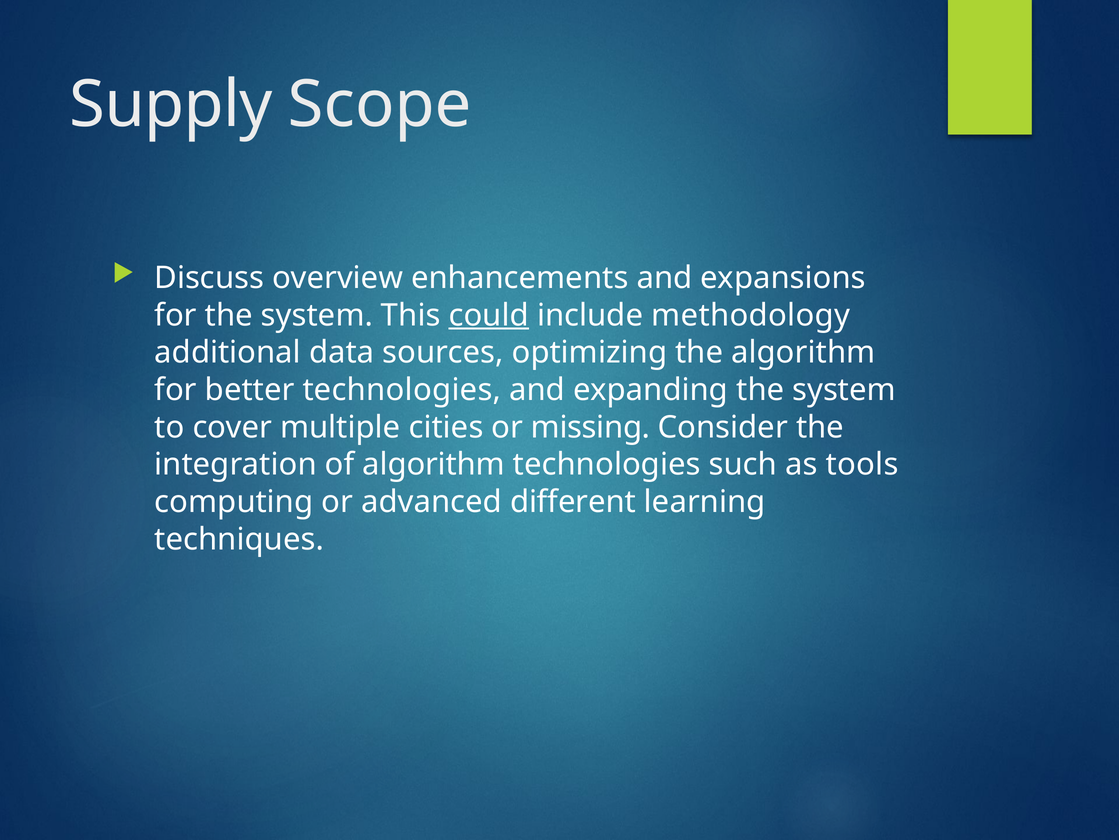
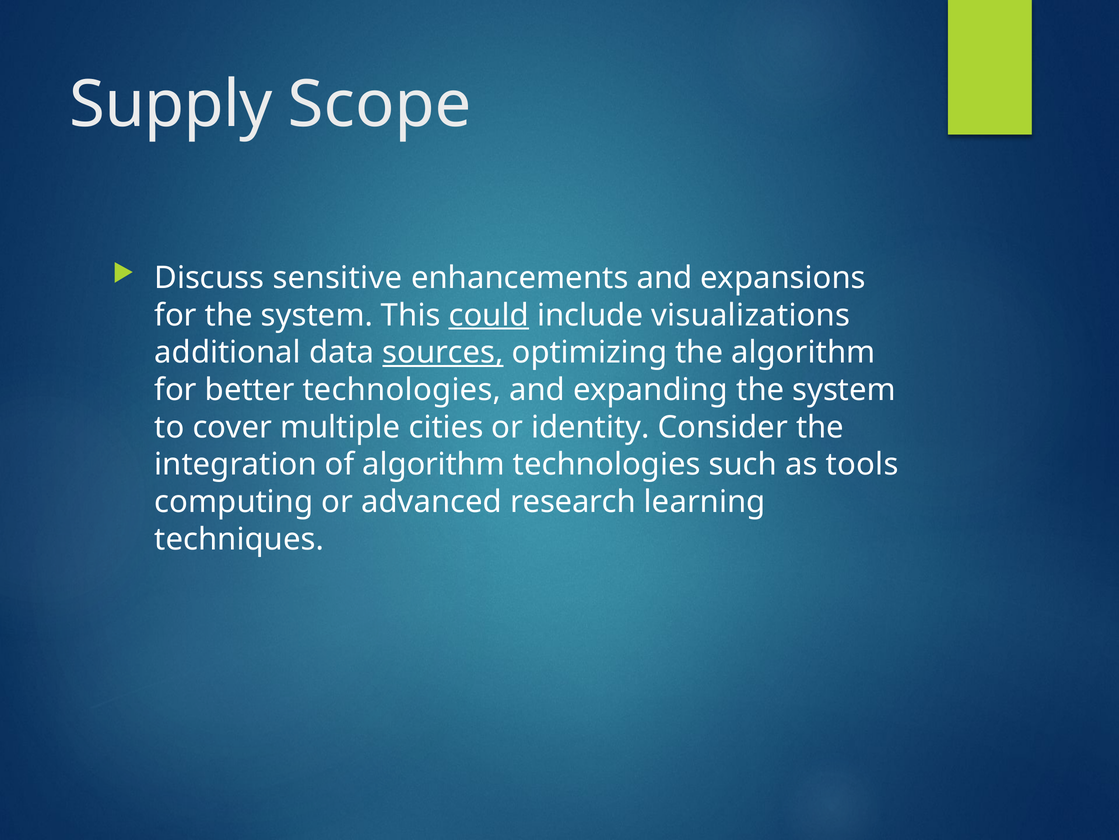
overview: overview -> sensitive
methodology: methodology -> visualizations
sources underline: none -> present
missing: missing -> identity
different: different -> research
